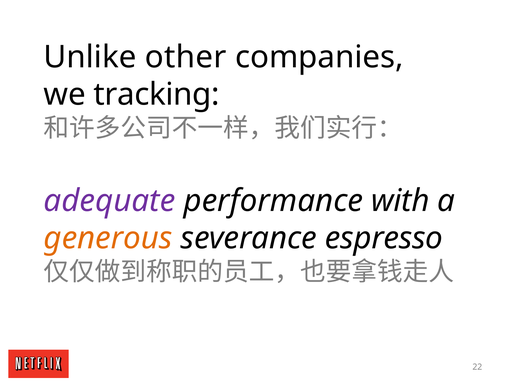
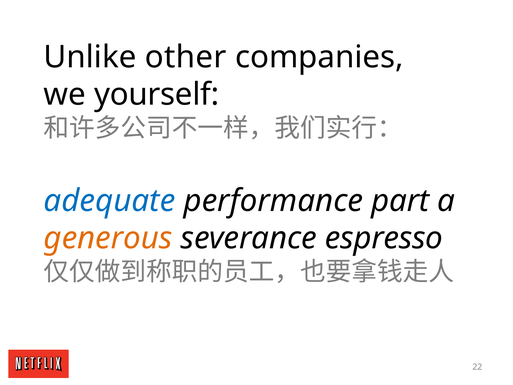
tracking: tracking -> yourself
adequate colour: purple -> blue
with: with -> part
